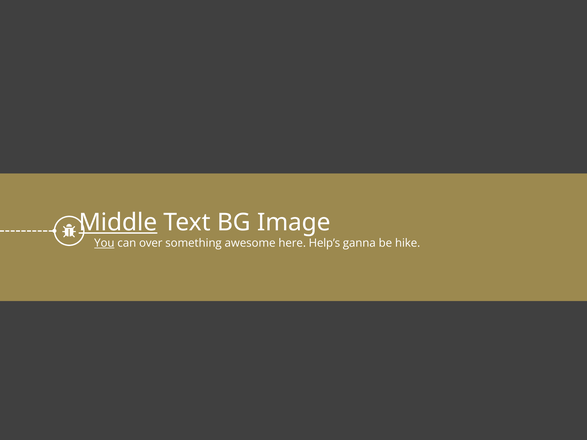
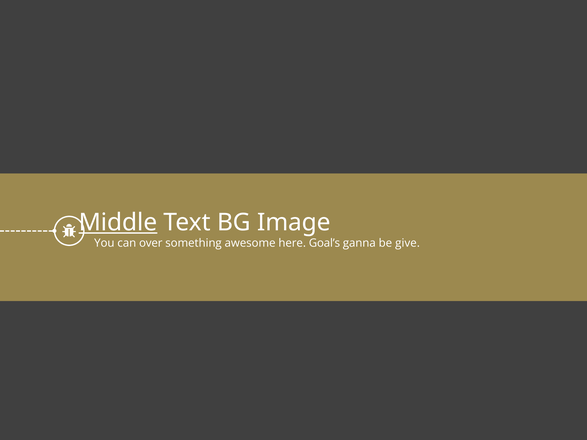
You underline: present -> none
Help’s: Help’s -> Goal’s
hike: hike -> give
